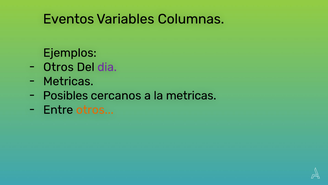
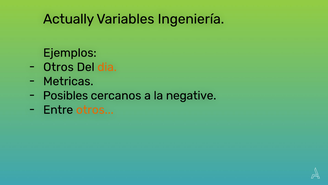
Eventos: Eventos -> Actually
Columnas: Columnas -> Ingeniería
dia colour: purple -> orange
la metricas: metricas -> negative
